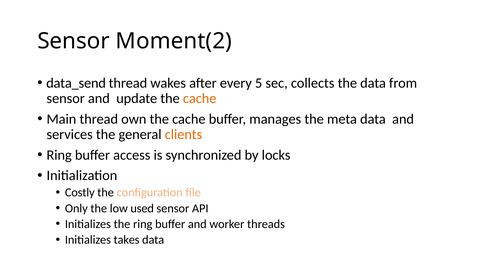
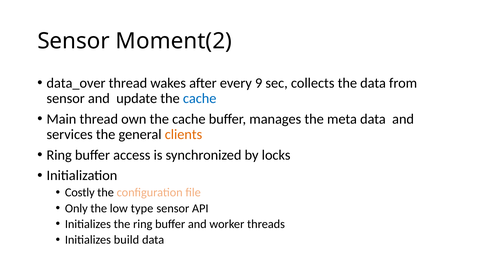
data_send: data_send -> data_over
5: 5 -> 9
cache at (200, 98) colour: orange -> blue
used: used -> type
takes: takes -> build
